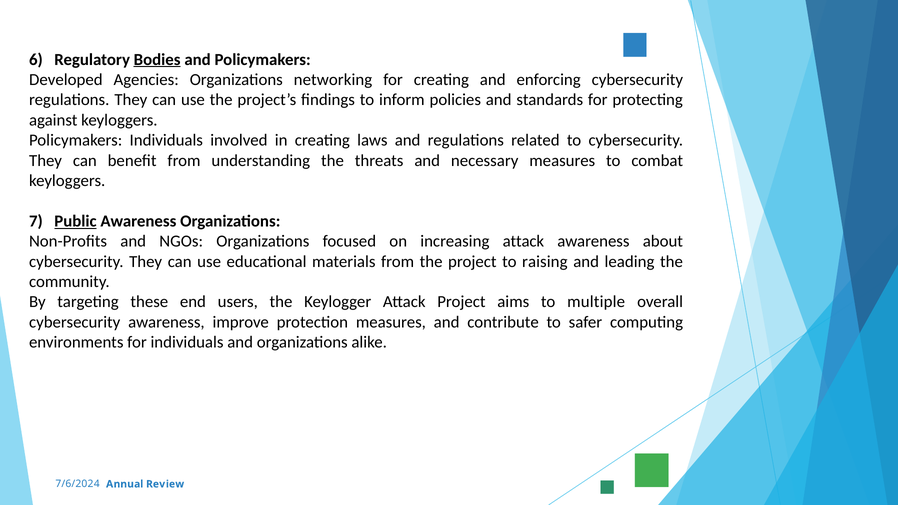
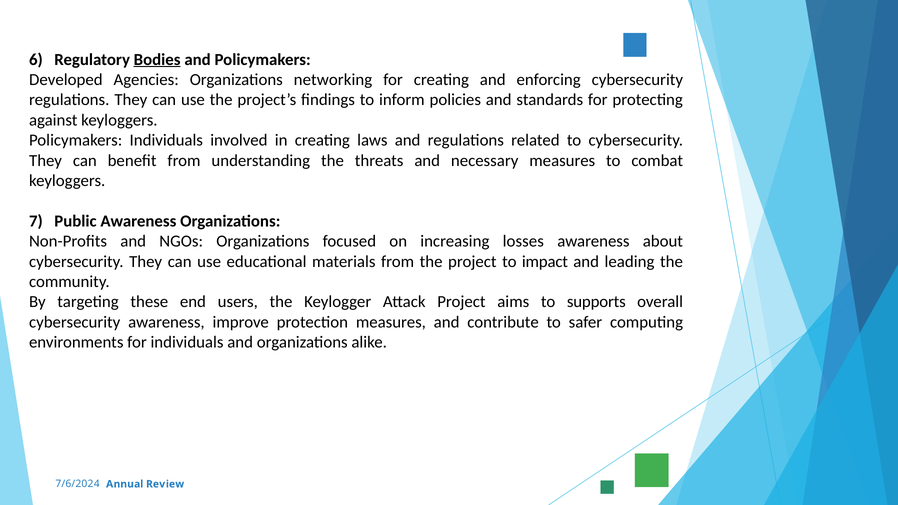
Public underline: present -> none
increasing attack: attack -> losses
raising: raising -> impact
multiple: multiple -> supports
